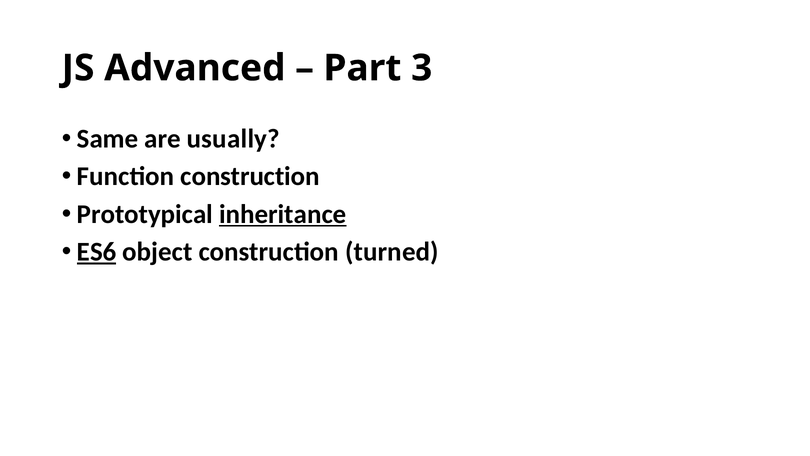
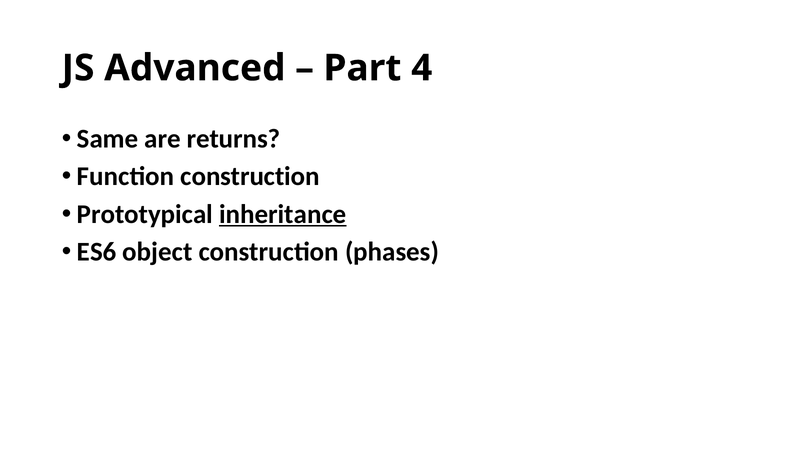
3: 3 -> 4
usually: usually -> returns
ES6 underline: present -> none
turned: turned -> phases
